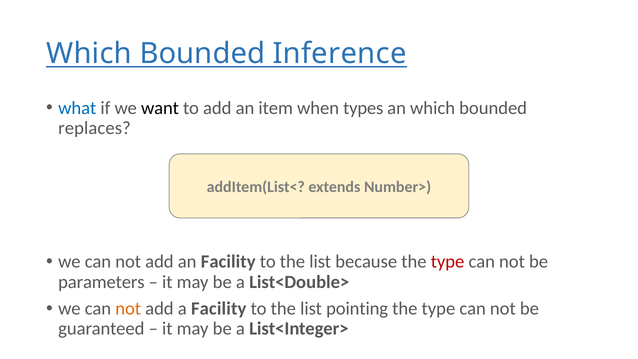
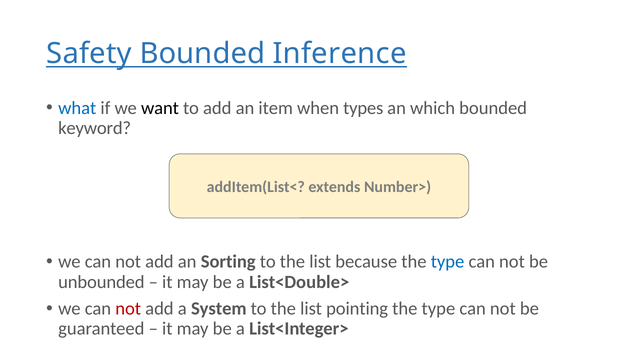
Which at (89, 54): Which -> Safety
replaces: replaces -> keyword
an Facility: Facility -> Sorting
type at (448, 262) colour: red -> blue
parameters: parameters -> unbounded
not at (128, 309) colour: orange -> red
a Facility: Facility -> System
